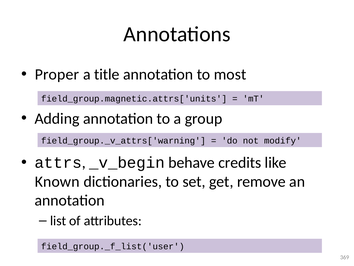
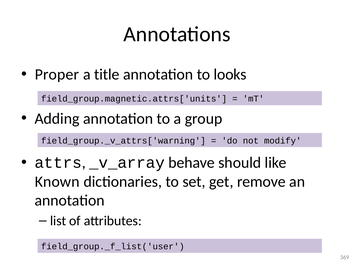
most: most -> looks
_v_begin: _v_begin -> _v_array
credits: credits -> should
